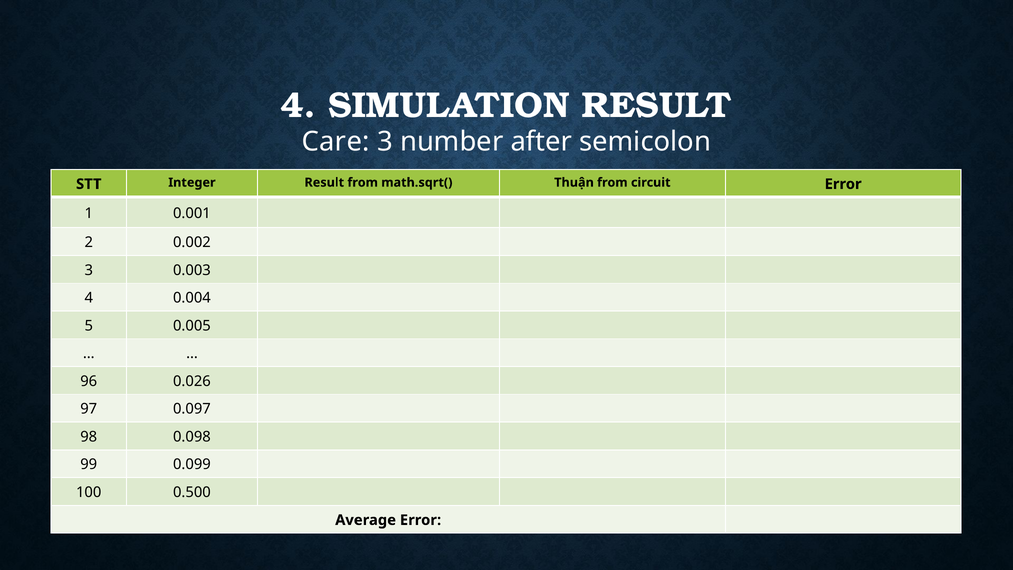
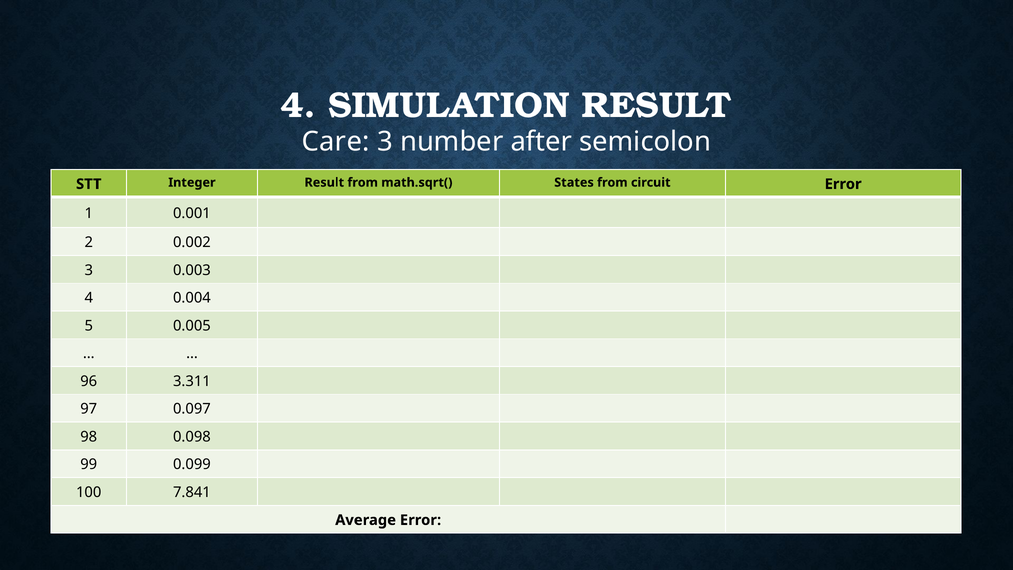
Thuận: Thuận -> States
0.026: 0.026 -> 3.311
0.500: 0.500 -> 7.841
